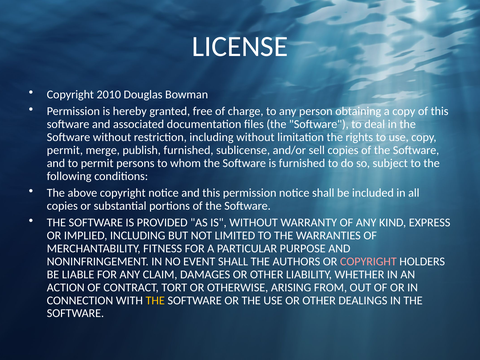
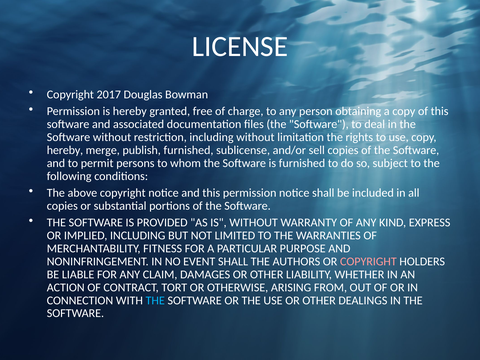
2010: 2010 -> 2017
permit at (65, 150): permit -> hereby
THE at (155, 300) colour: yellow -> light blue
